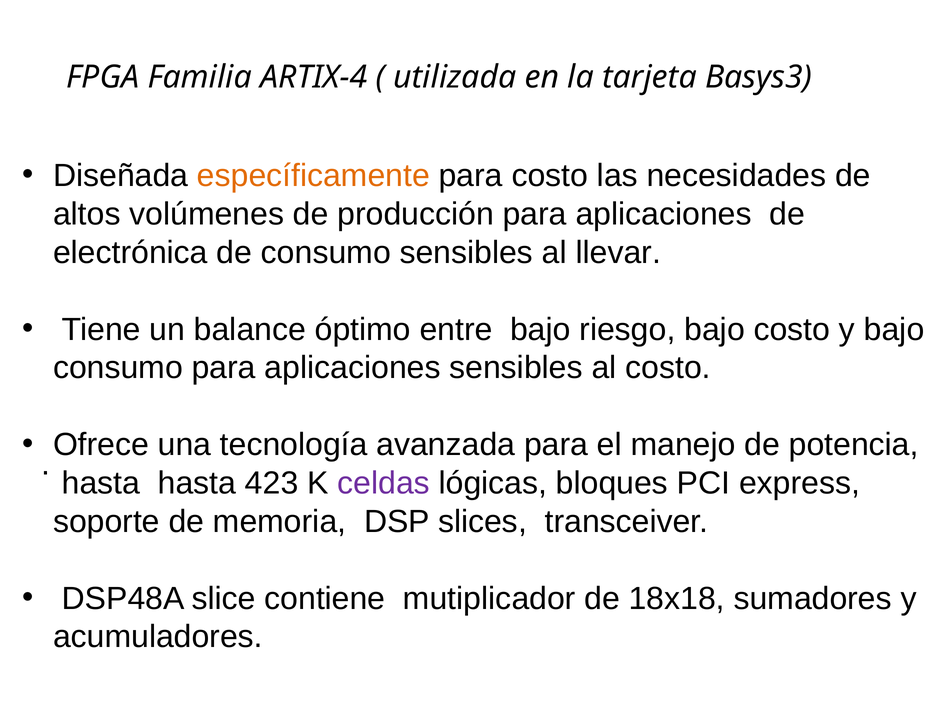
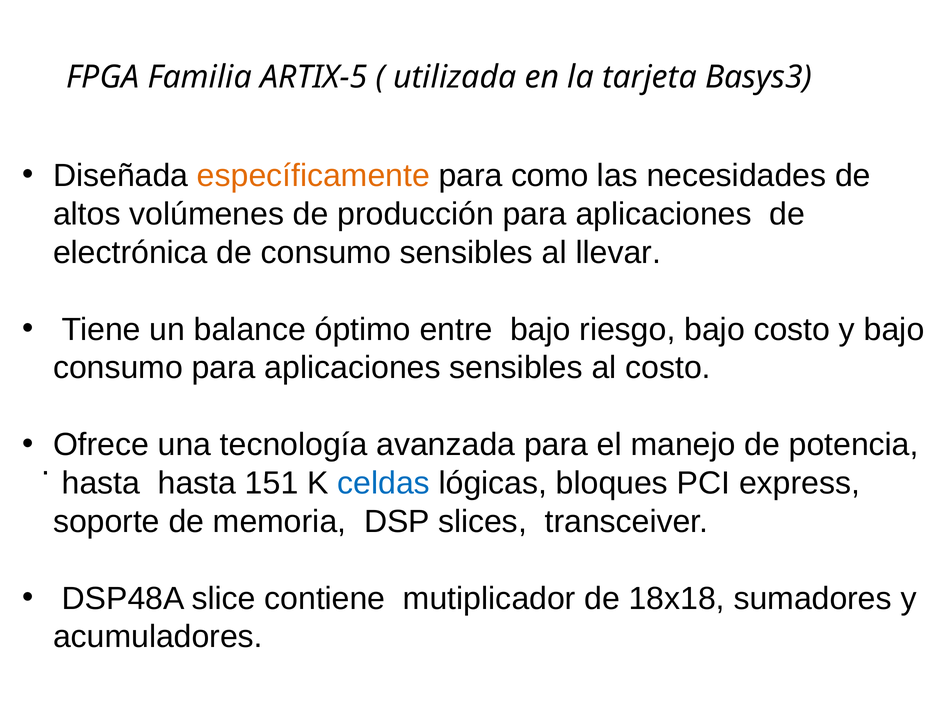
ARTIX-4: ARTIX-4 -> ARTIX-5
para costo: costo -> como
423: 423 -> 151
celdas colour: purple -> blue
